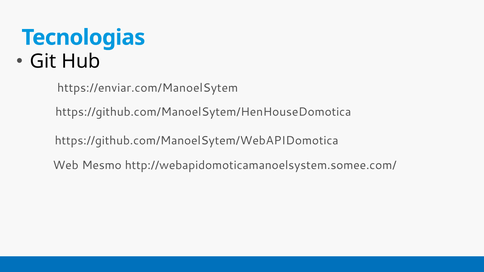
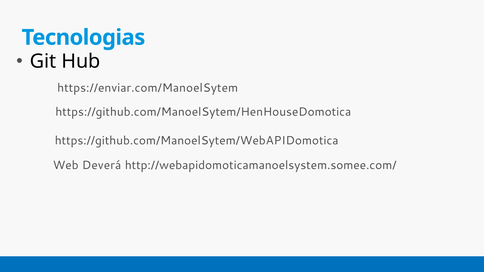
Mesmo: Mesmo -> Deverá
